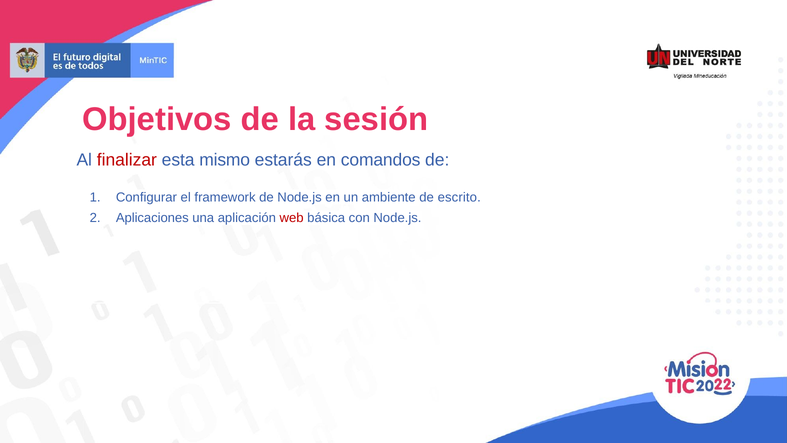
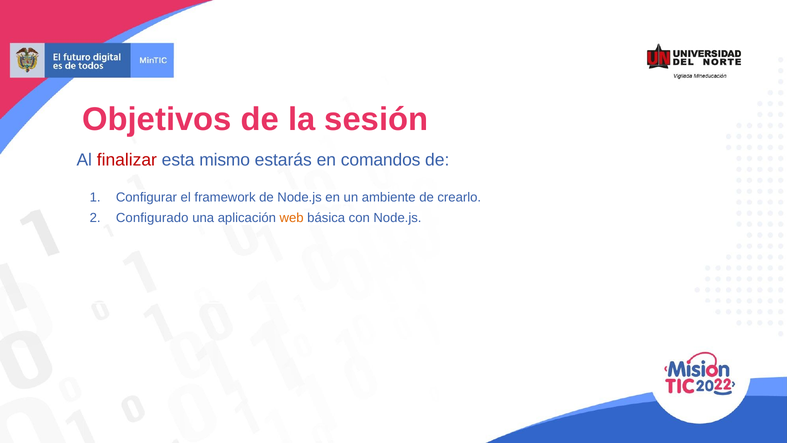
escrito: escrito -> crearlo
Aplicaciones: Aplicaciones -> Configurado
web colour: red -> orange
